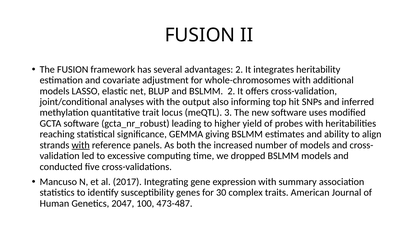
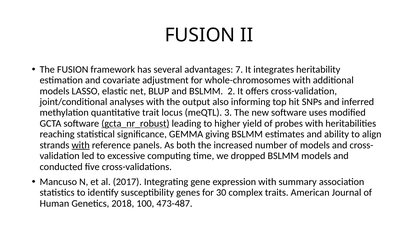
advantages 2: 2 -> 7
gcta_nr_robust underline: none -> present
2047: 2047 -> 2018
